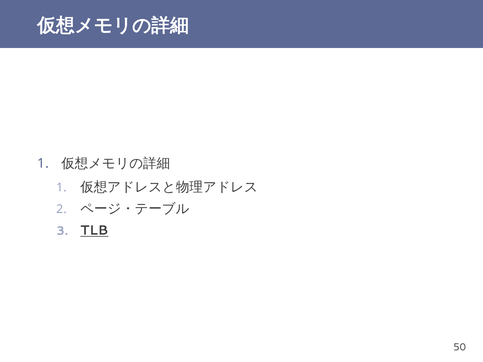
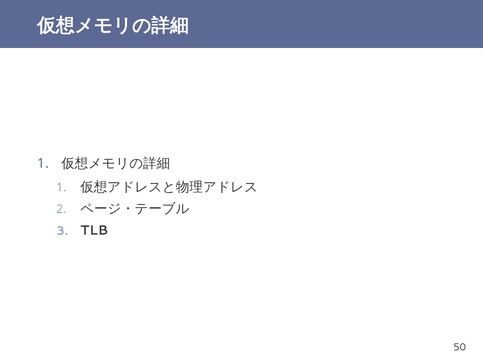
TLB underline: present -> none
